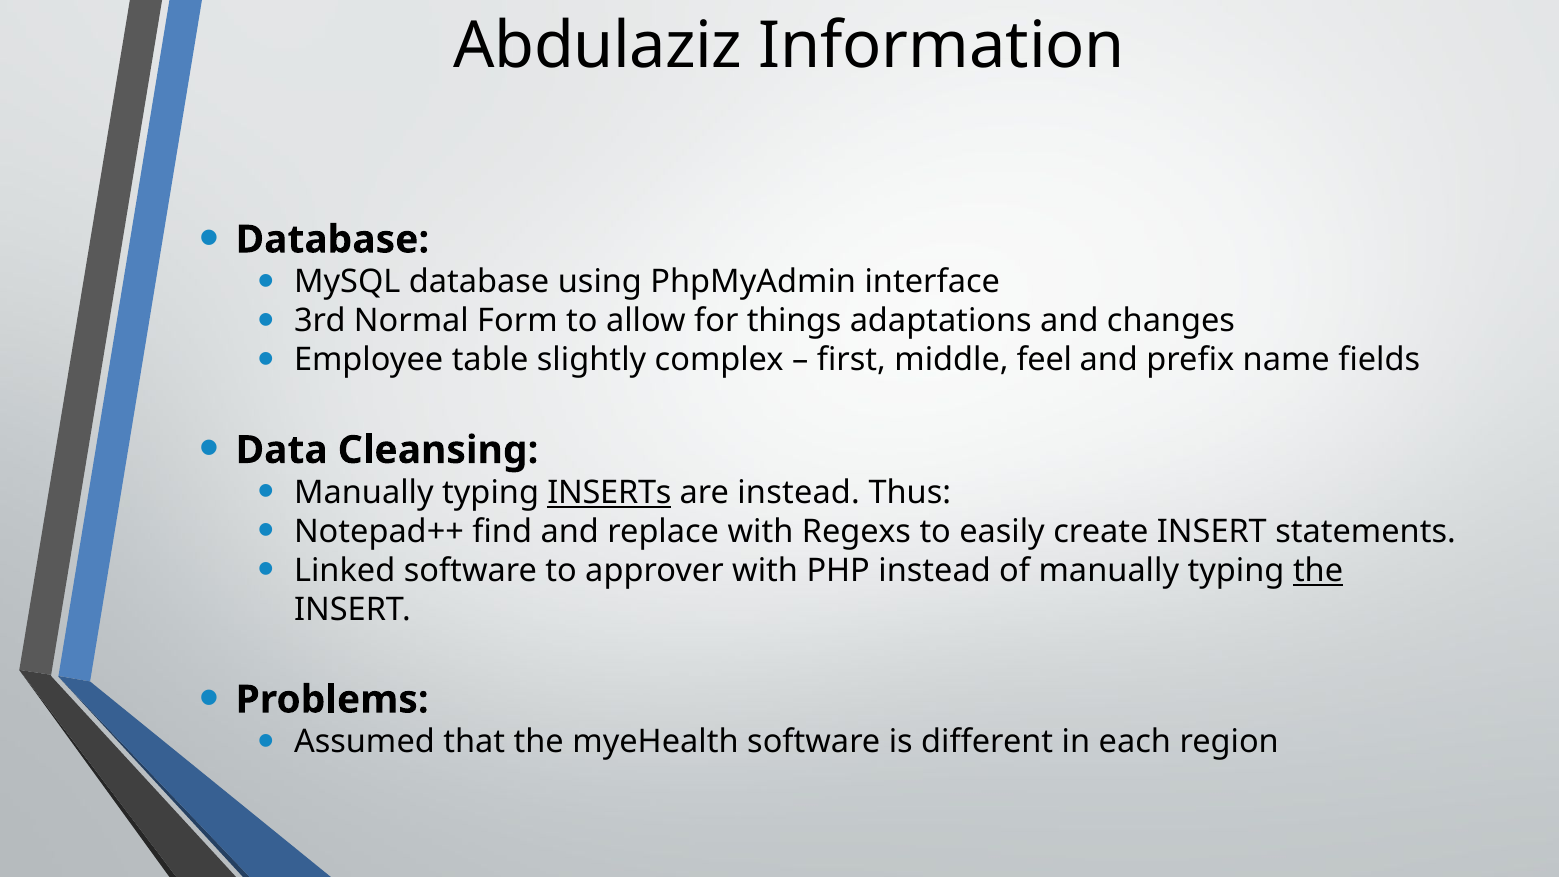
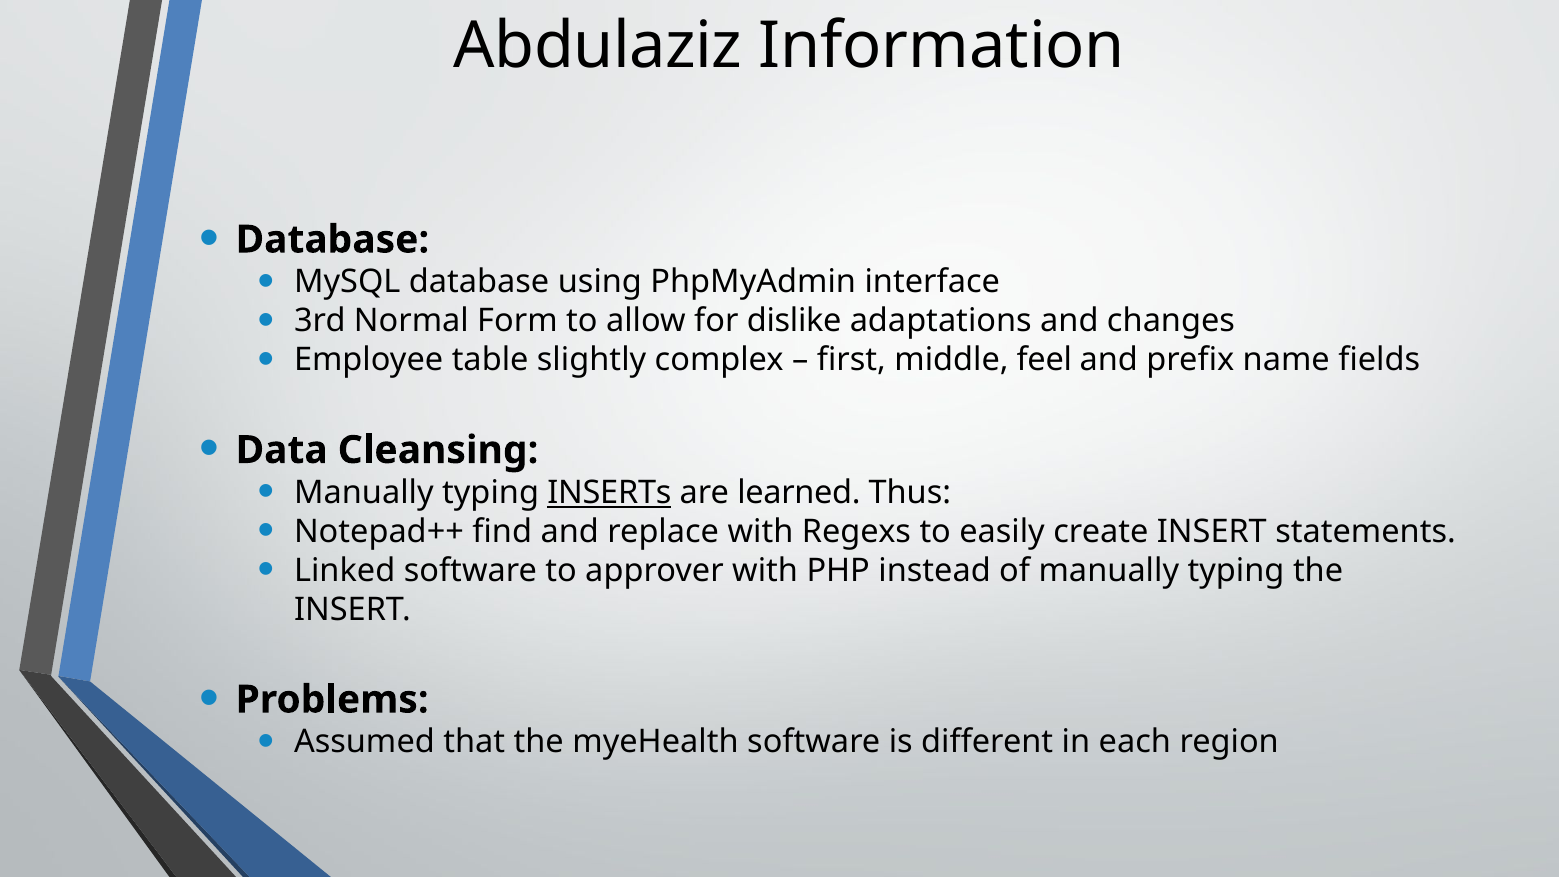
things: things -> dislike
are instead: instead -> learned
the at (1318, 571) underline: present -> none
